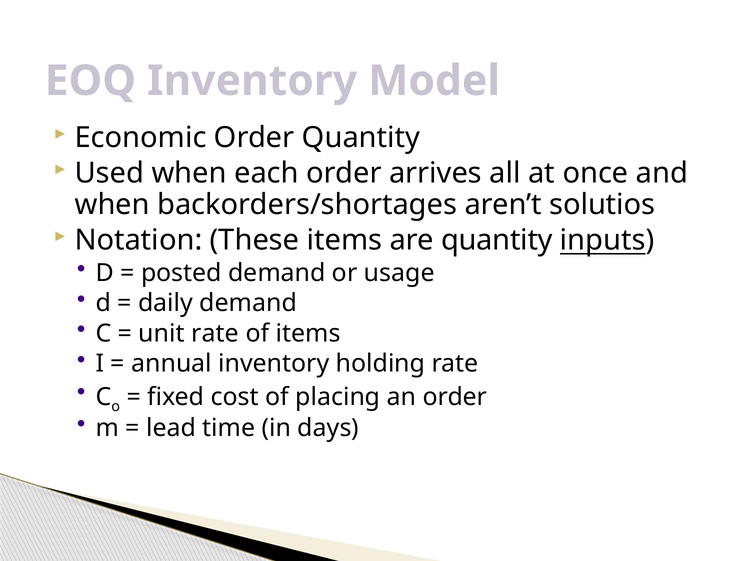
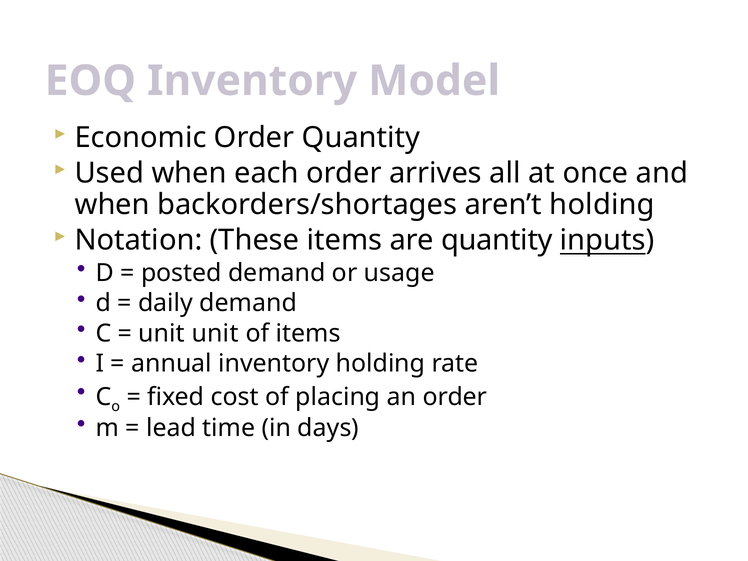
aren’t solutios: solutios -> holding
unit rate: rate -> unit
